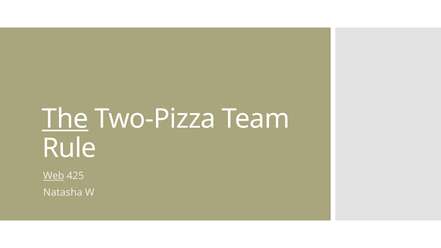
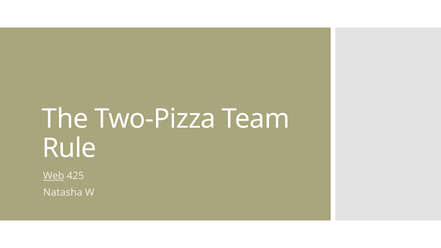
The underline: present -> none
